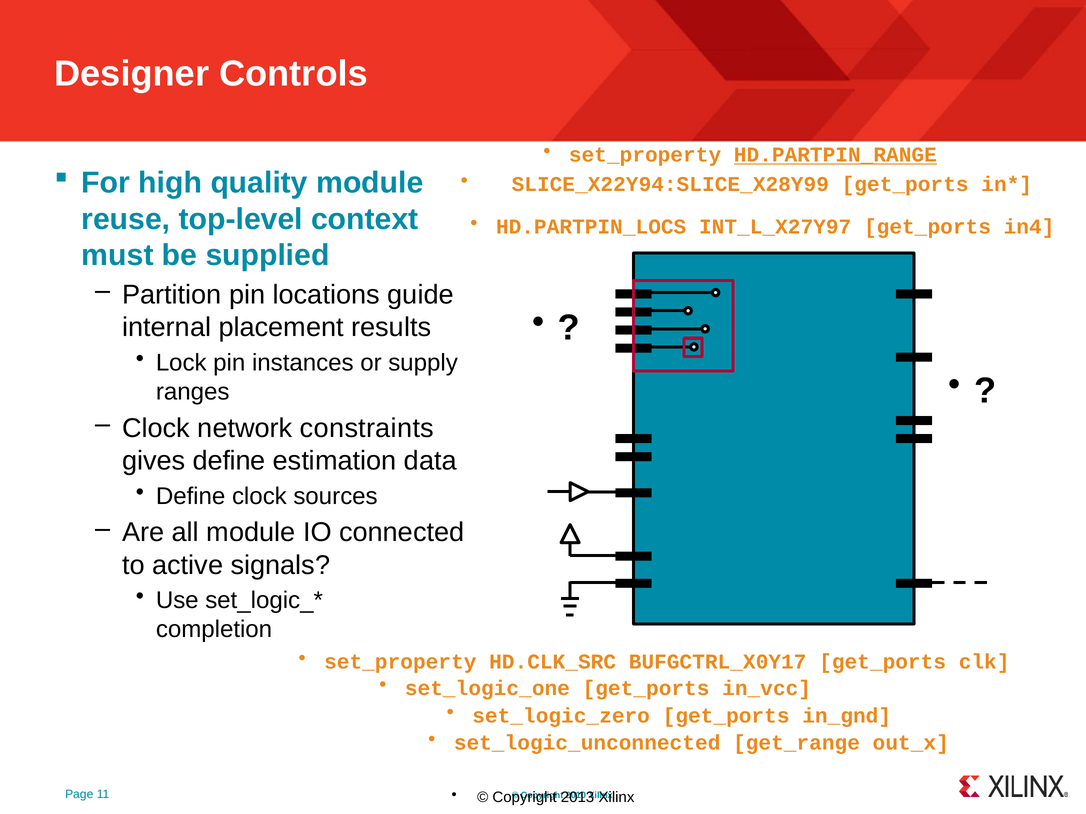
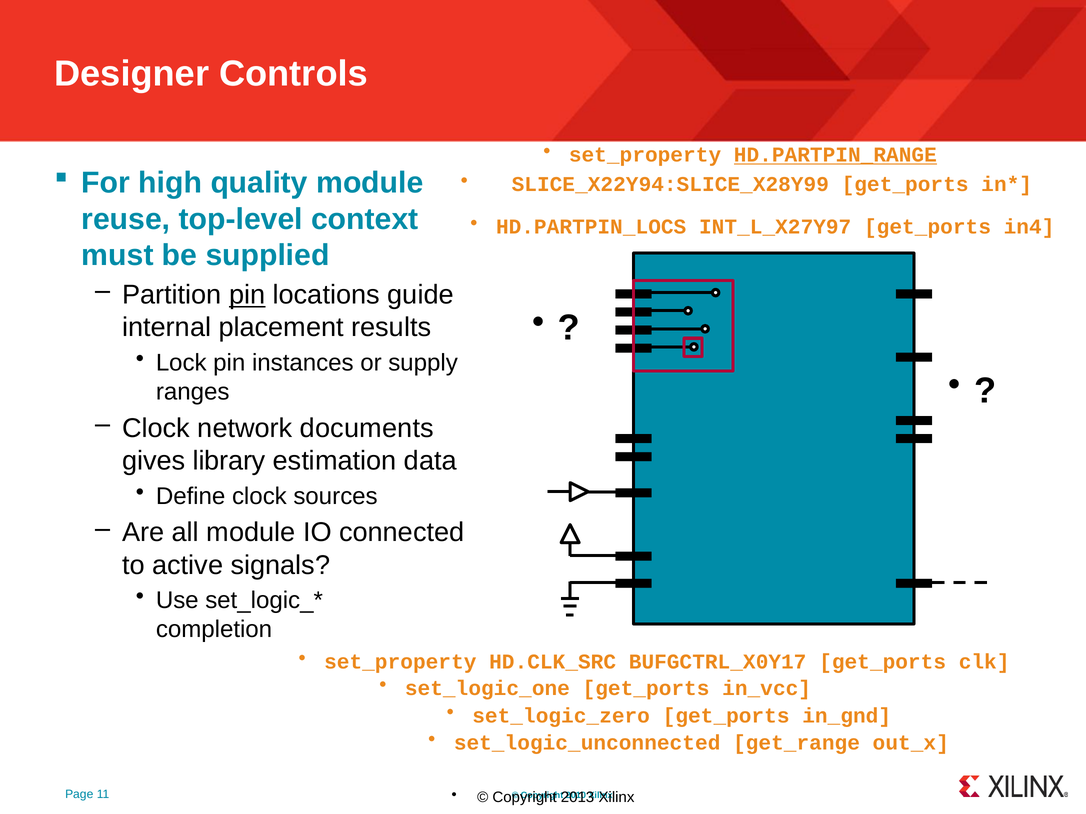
pin at (247, 295) underline: none -> present
constraints: constraints -> documents
gives define: define -> library
